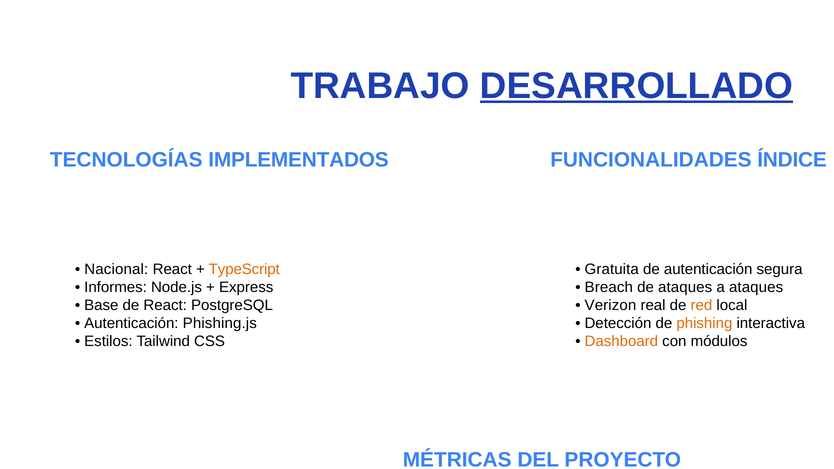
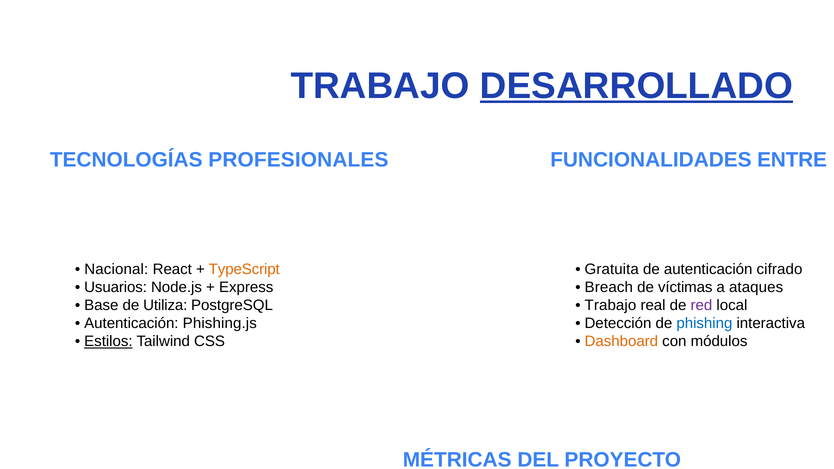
IMPLEMENTADOS: IMPLEMENTADOS -> PROFESIONALES
ÍNDICE: ÍNDICE -> ENTRE
segura: segura -> cifrado
Informes: Informes -> Usuarios
de ataques: ataques -> víctimas
de React: React -> Utiliza
Verizon at (610, 305): Verizon -> Trabajo
red colour: orange -> purple
phishing colour: orange -> blue
Estilos underline: none -> present
